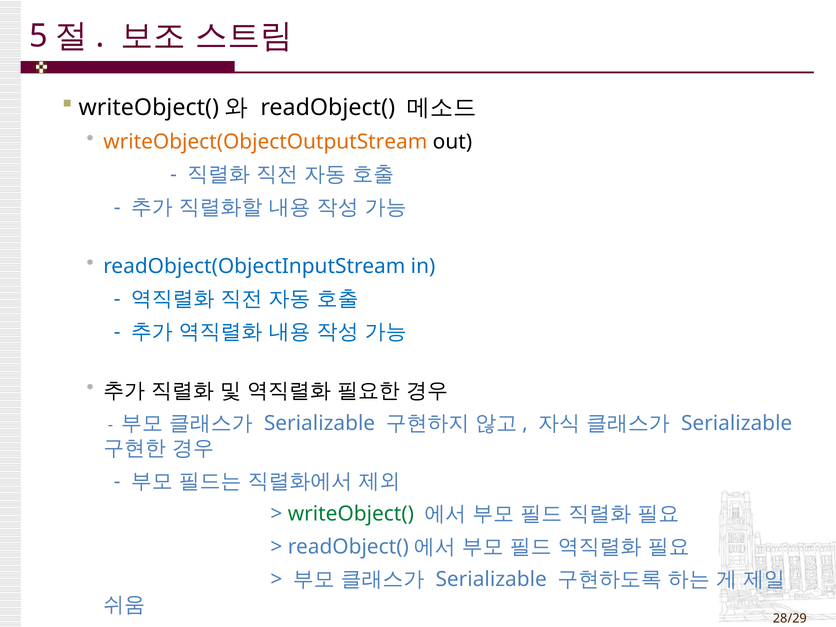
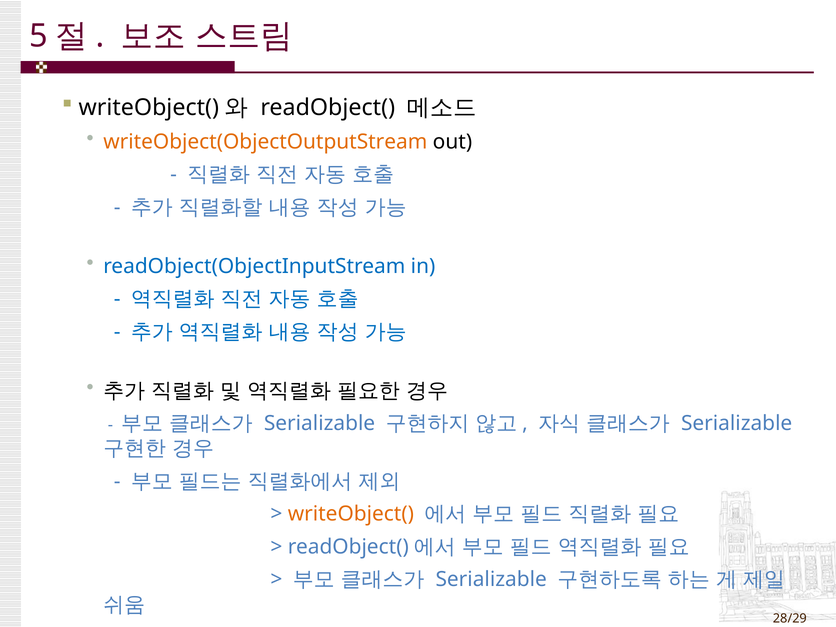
writeObject( colour: green -> orange
